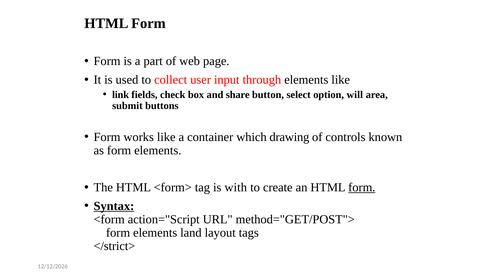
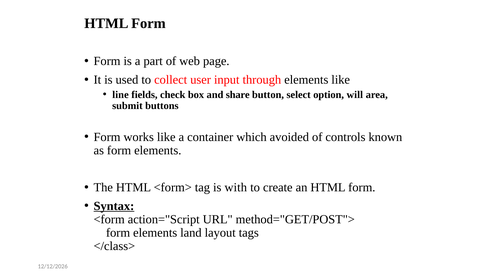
link: link -> line
drawing: drawing -> avoided
form at (362, 187) underline: present -> none
</strict>: </strict> -> </class>
